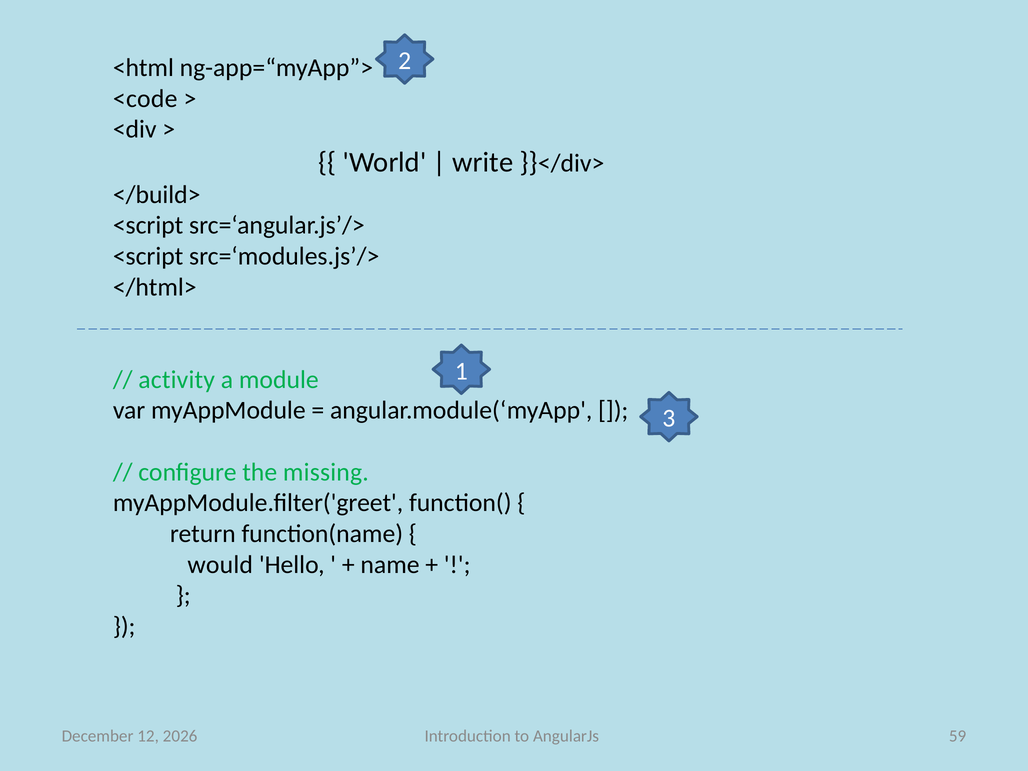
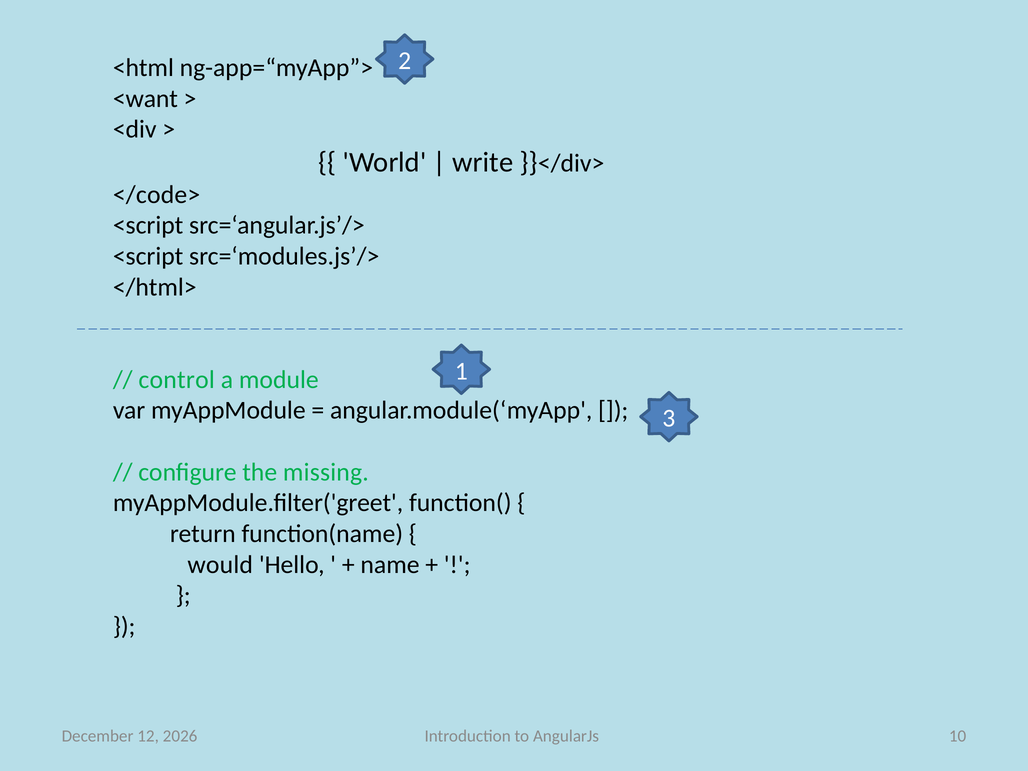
<code: <code -> <want
</build>: </build> -> </code>
activity: activity -> control
59: 59 -> 10
